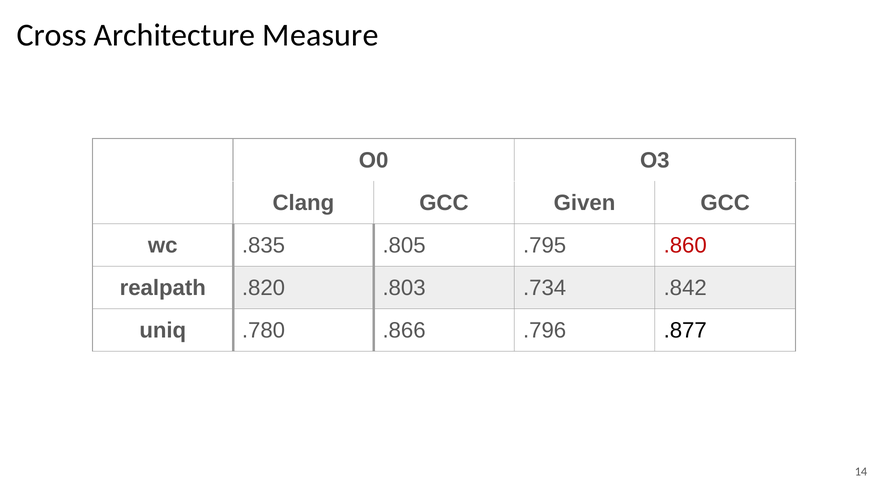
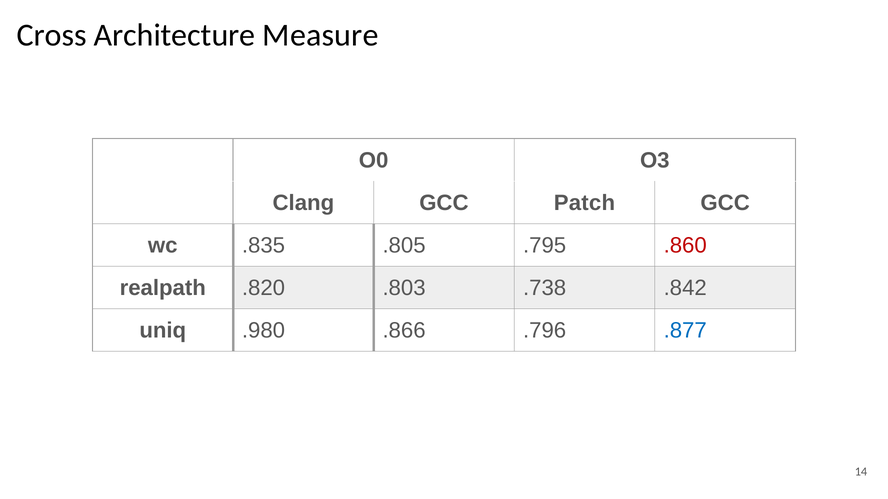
Given: Given -> Patch
.734: .734 -> .738
.780: .780 -> .980
.877 colour: black -> blue
